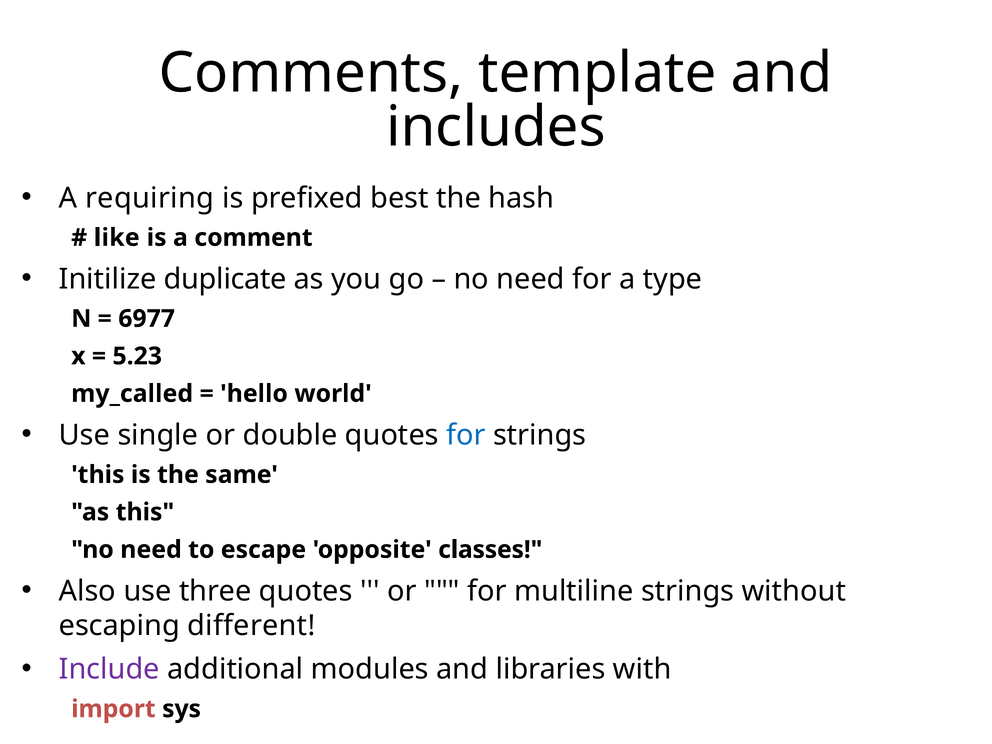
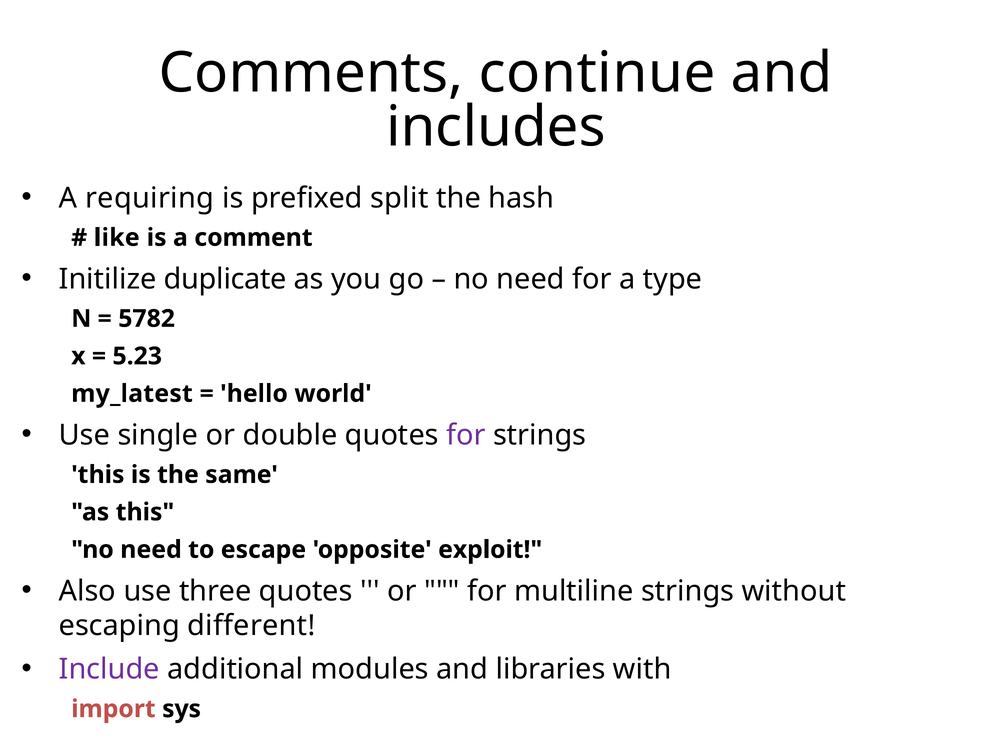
template: template -> continue
best: best -> split
6977: 6977 -> 5782
my_called: my_called -> my_latest
for at (466, 435) colour: blue -> purple
classes: classes -> exploit
